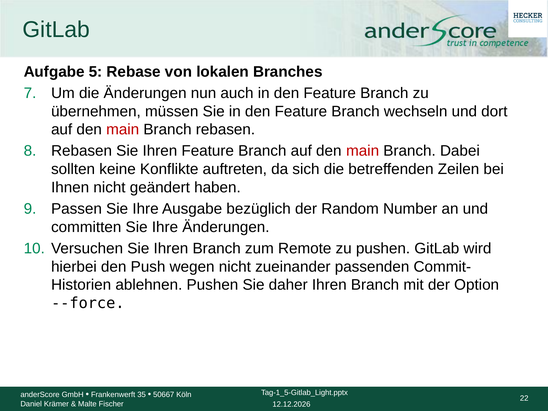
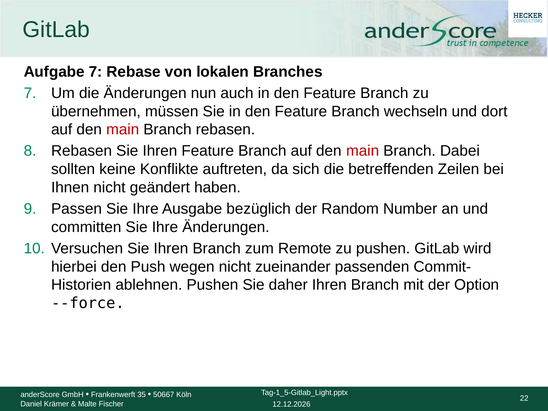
Aufgabe 5: 5 -> 7
